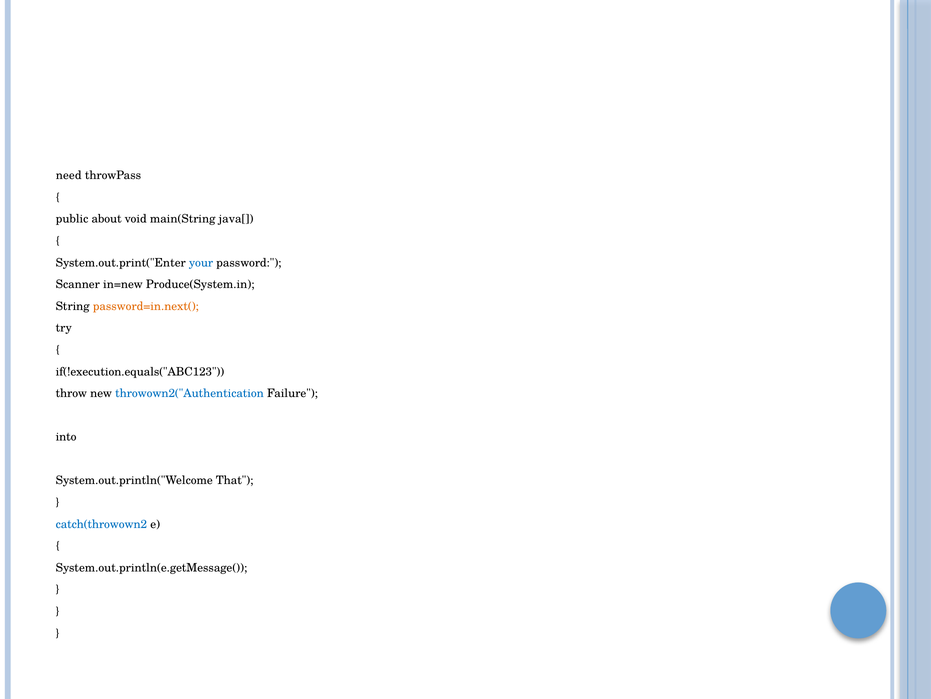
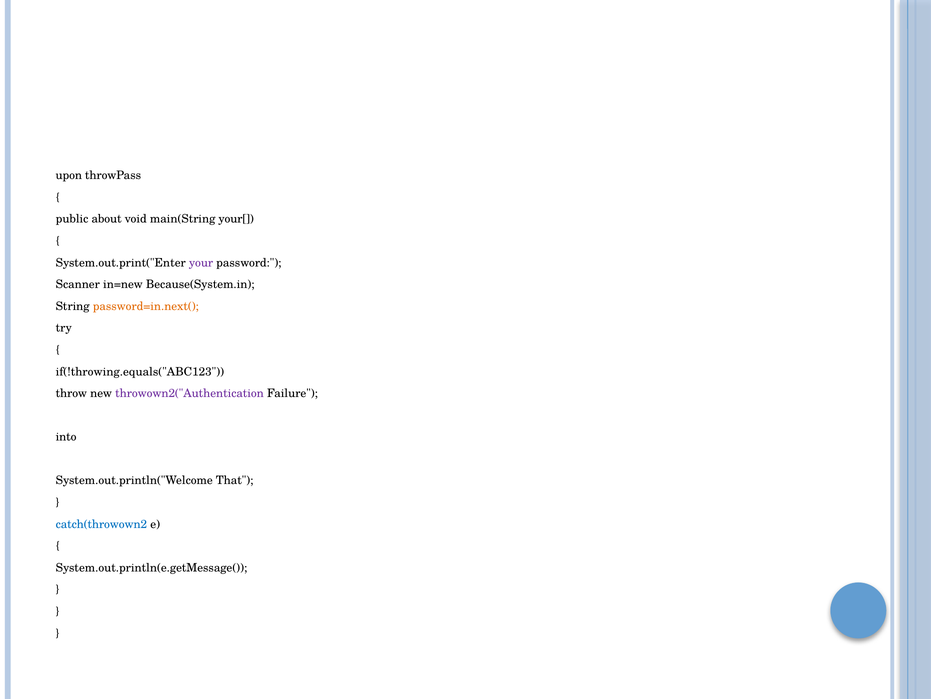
need: need -> upon
java[: java[ -> your[
your colour: blue -> purple
Produce(System.in: Produce(System.in -> Because(System.in
if(!execution.equals("ABC123: if(!execution.equals("ABC123 -> if(!throwing.equals("ABC123
throwown2("Authentication colour: blue -> purple
